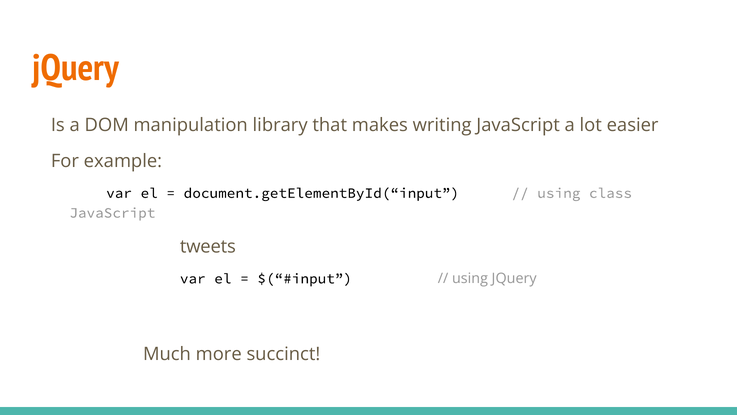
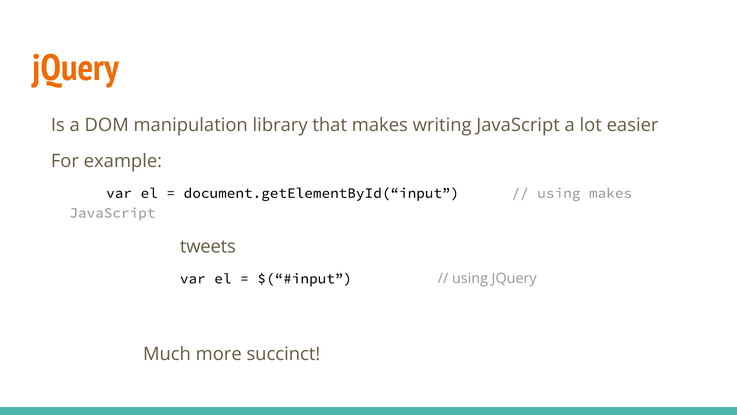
using class: class -> makes
